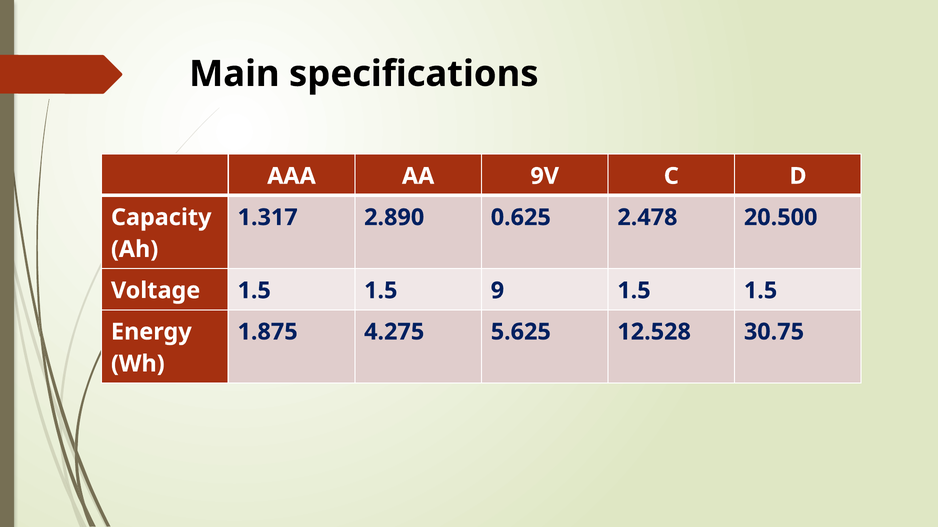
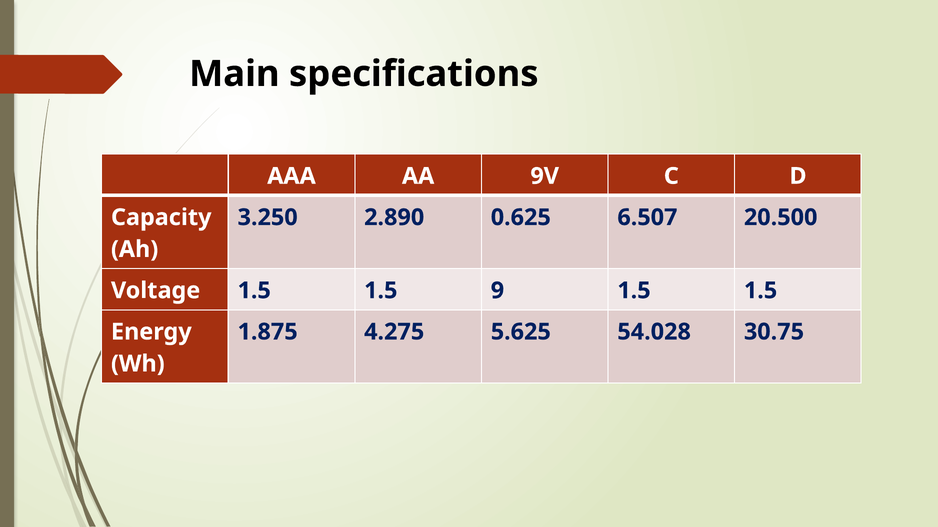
1.317: 1.317 -> 3.250
2.478: 2.478 -> 6.507
12.528: 12.528 -> 54.028
